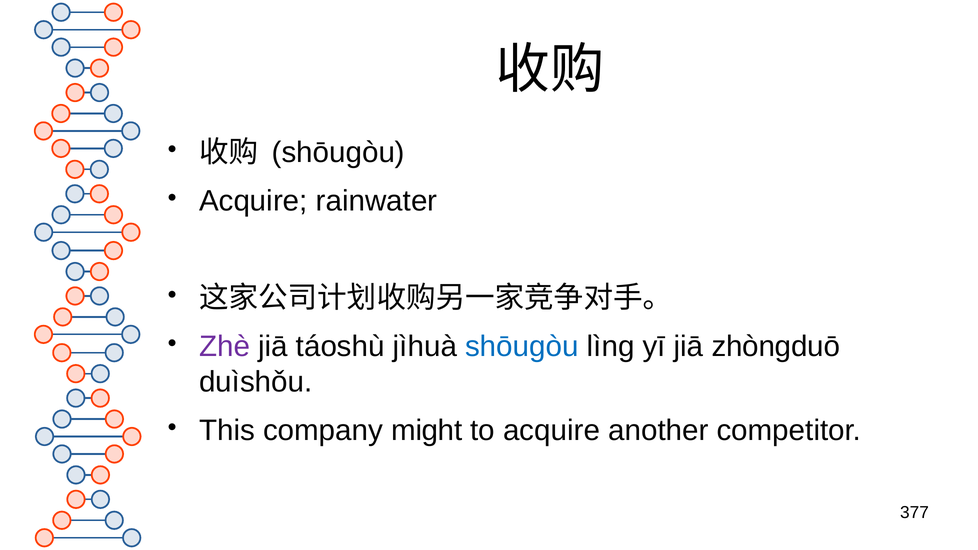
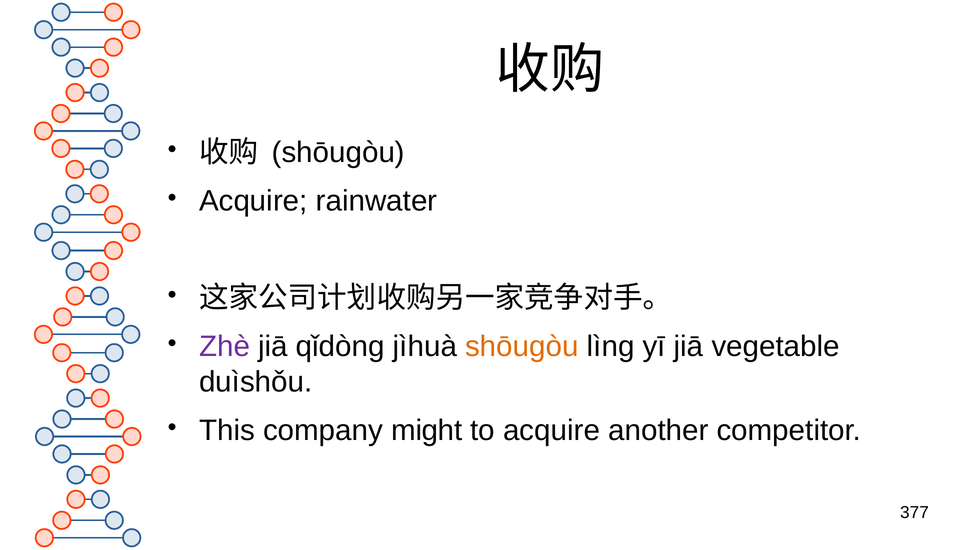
táoshù: táoshù -> qǐdòng
shōugòu at (522, 347) colour: blue -> orange
zhòngduō: zhòngduō -> vegetable
